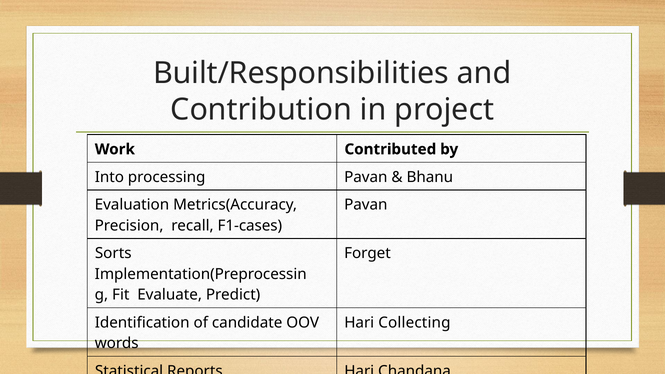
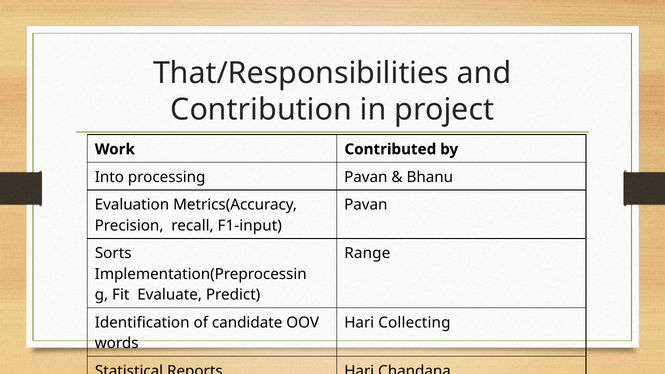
Built/Responsibilities: Built/Responsibilities -> That/Responsibilities
F1-cases: F1-cases -> F1-input
Forget: Forget -> Range
